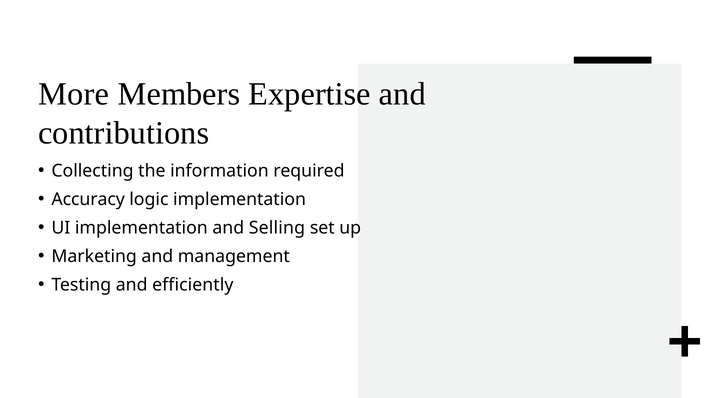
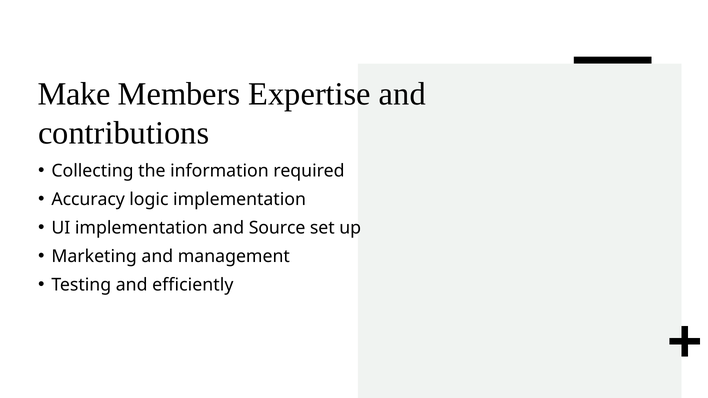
More: More -> Make
Selling: Selling -> Source
